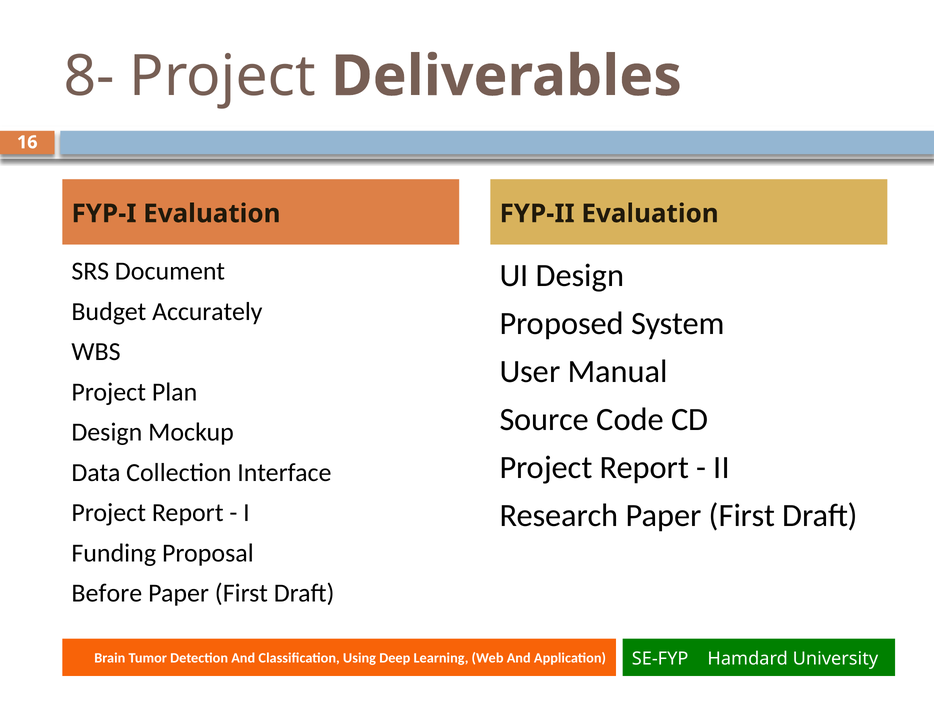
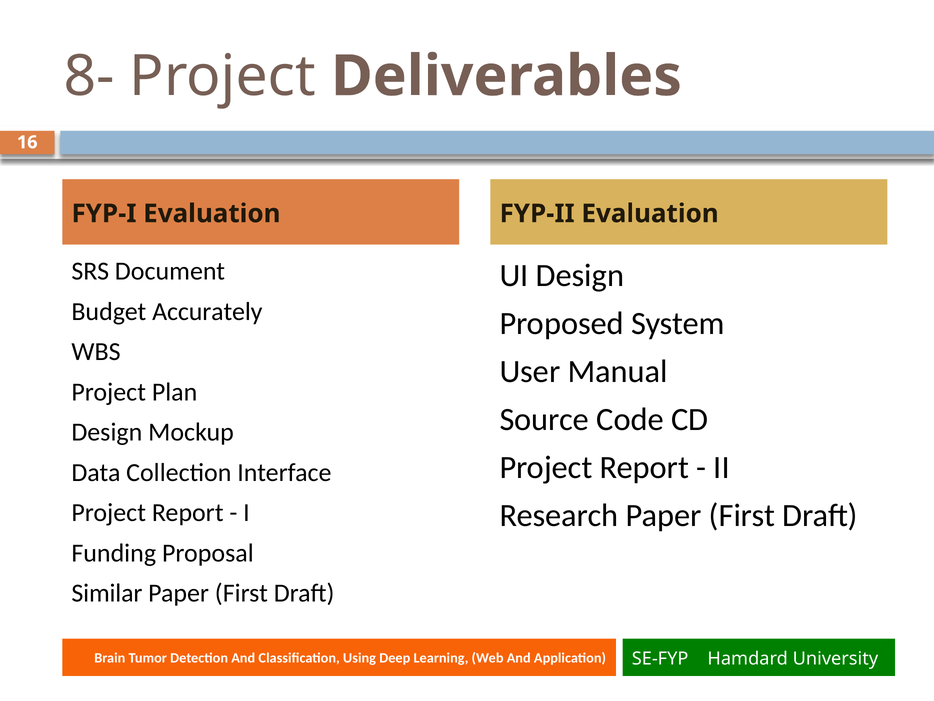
Before: Before -> Similar
